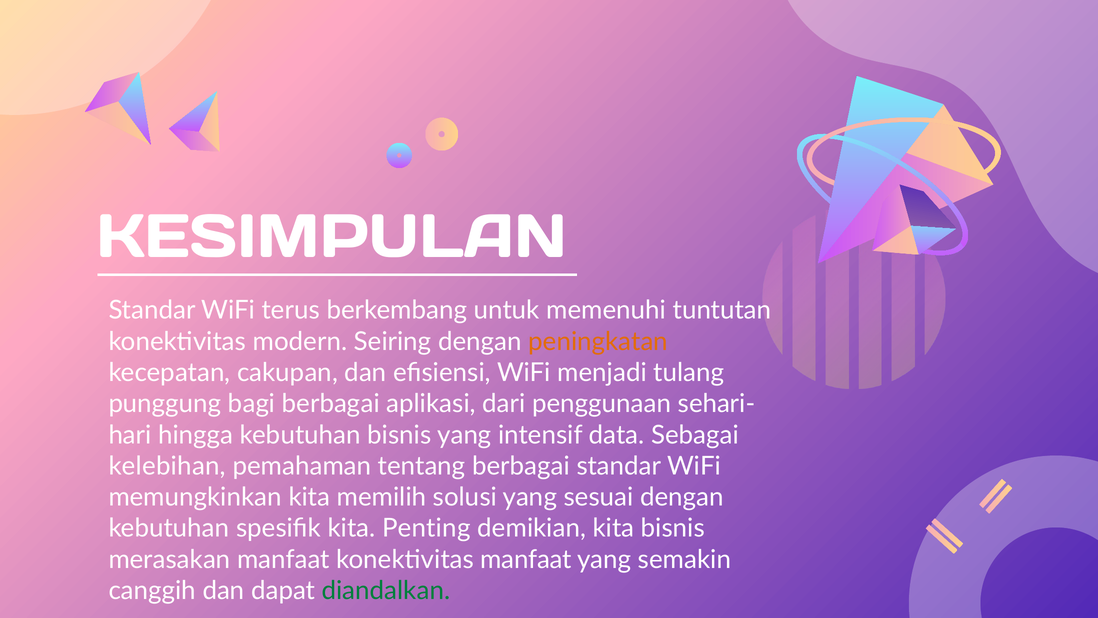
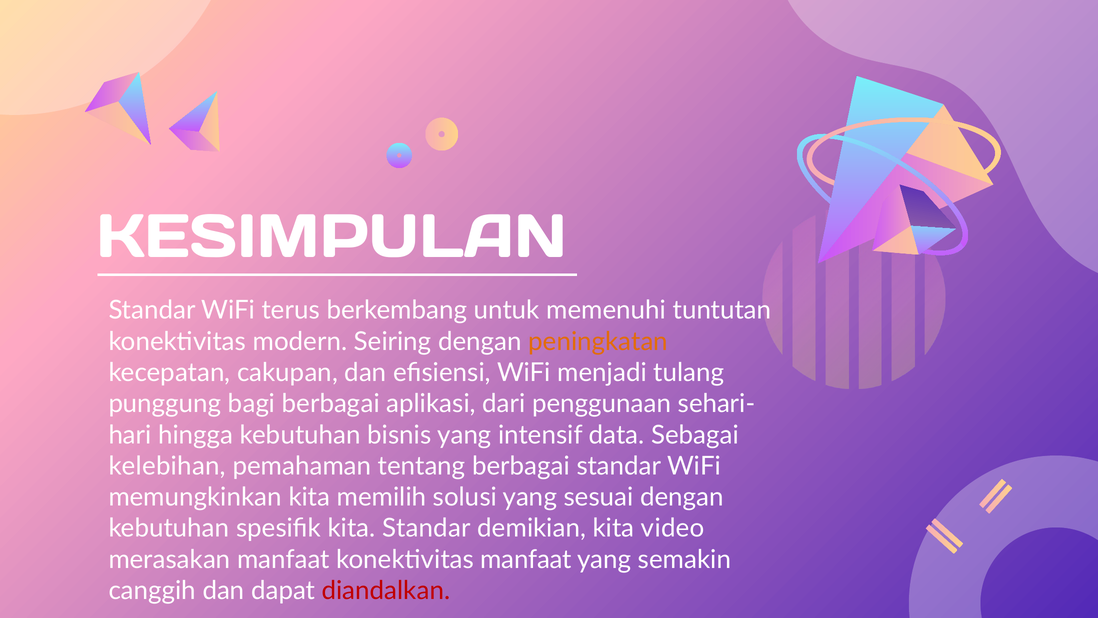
kita Penting: Penting -> Standar
kita bisnis: bisnis -> video
diandalkan colour: green -> red
